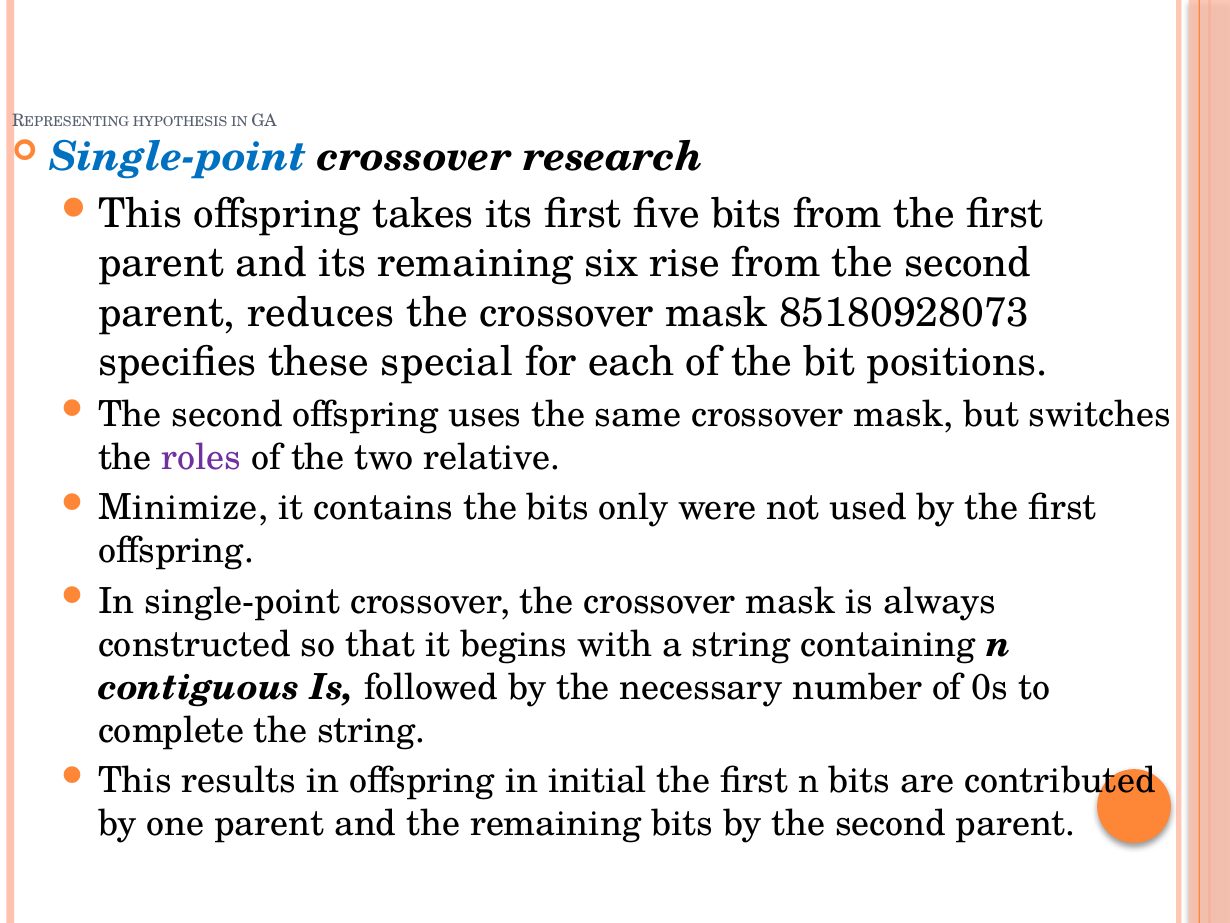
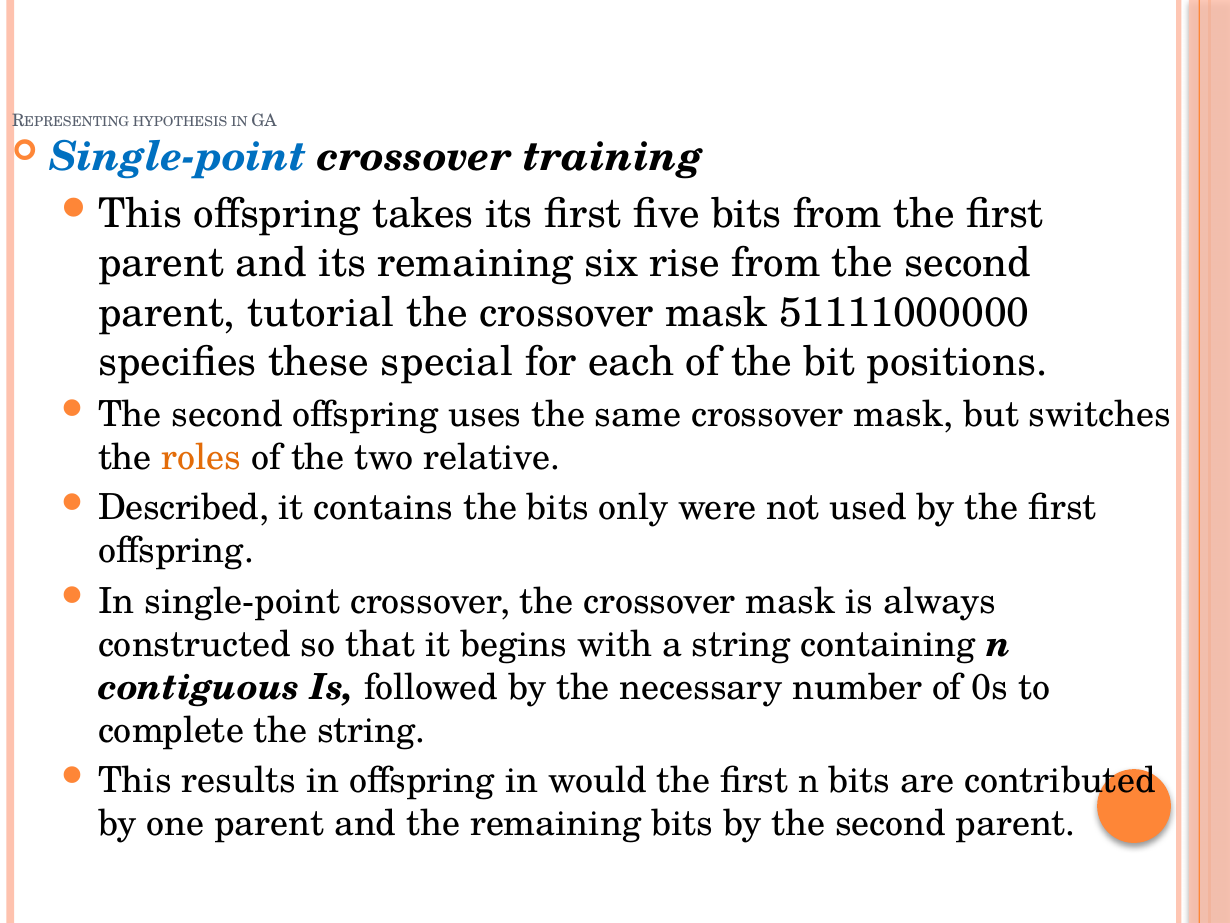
research: research -> training
reduces: reduces -> tutorial
85180928073: 85180928073 -> 51111000000
roles colour: purple -> orange
Minimize: Minimize -> Described
initial: initial -> would
